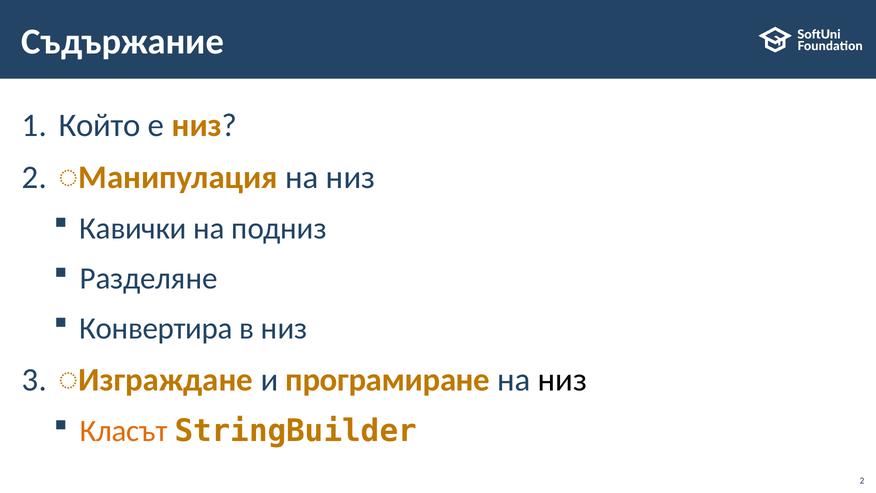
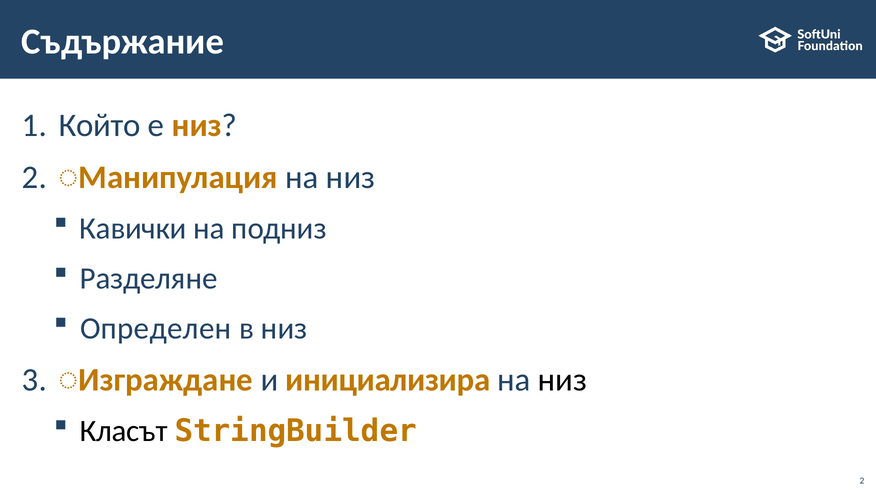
Конвертира: Конвертира -> Определен
програмиране: програмиране -> инициализира
Класът colour: orange -> black
